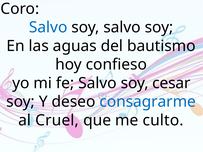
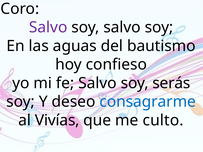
Salvo at (48, 27) colour: blue -> purple
cesar: cesar -> serás
Cruel: Cruel -> Vivías
